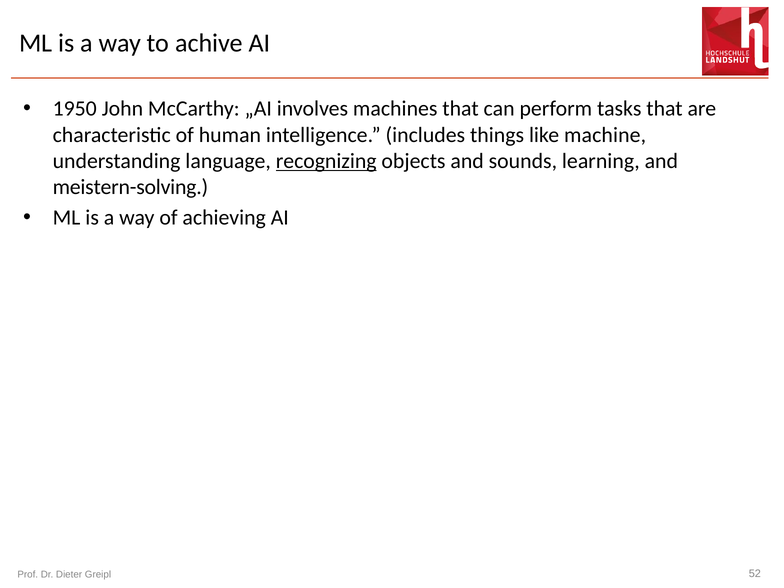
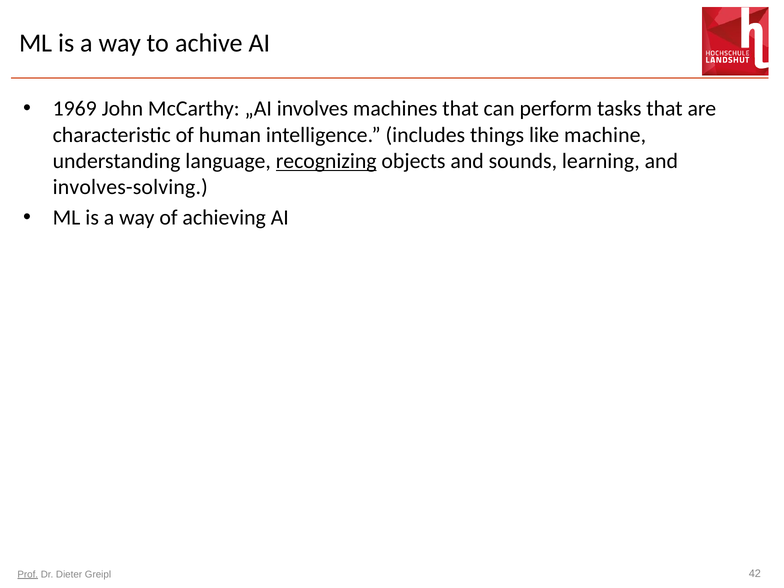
1950: 1950 -> 1969
meistern-solving: meistern-solving -> involves-solving
Prof underline: none -> present
52: 52 -> 42
